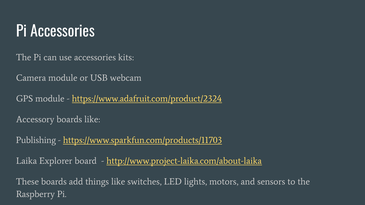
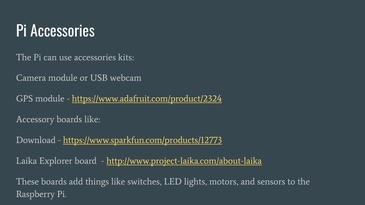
Publishing: Publishing -> Download
https://www.sparkfun.com/products/11703: https://www.sparkfun.com/products/11703 -> https://www.sparkfun.com/products/12773
